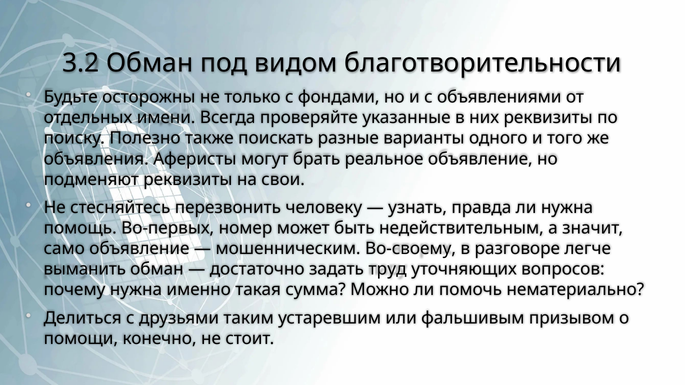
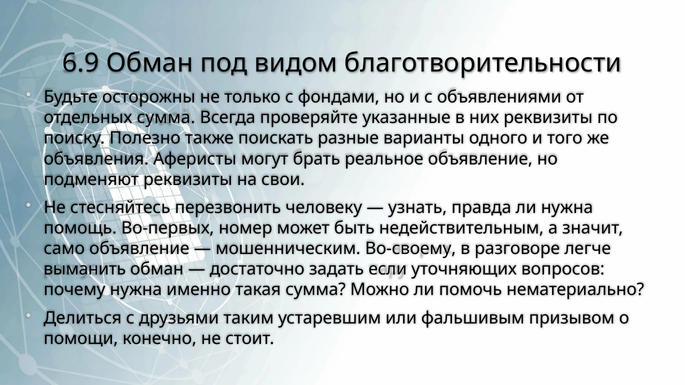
3.2: 3.2 -> 6.9
отдельных имени: имени -> сумма
труд: труд -> если
